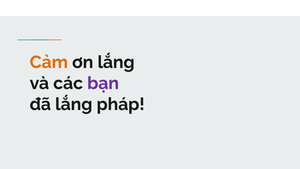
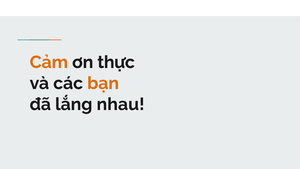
ơn lắng: lắng -> thực
bạn colour: purple -> orange
pháp: pháp -> nhau
